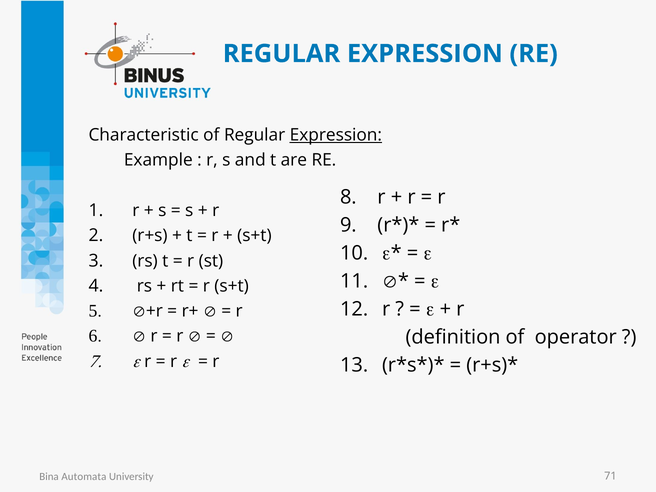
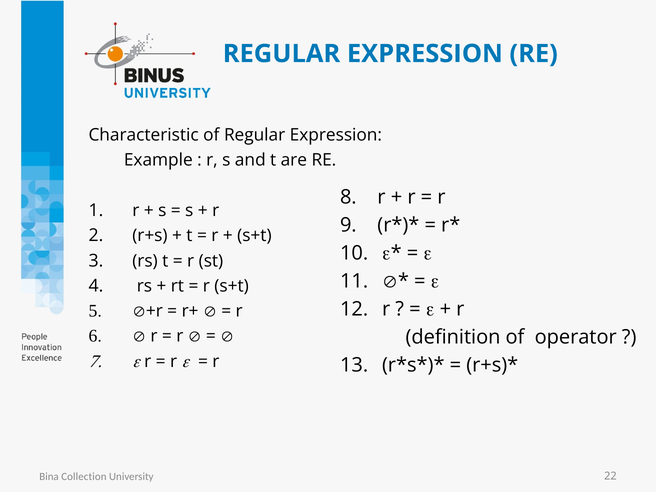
Expression at (336, 135) underline: present -> none
Automata: Automata -> Collection
71: 71 -> 22
